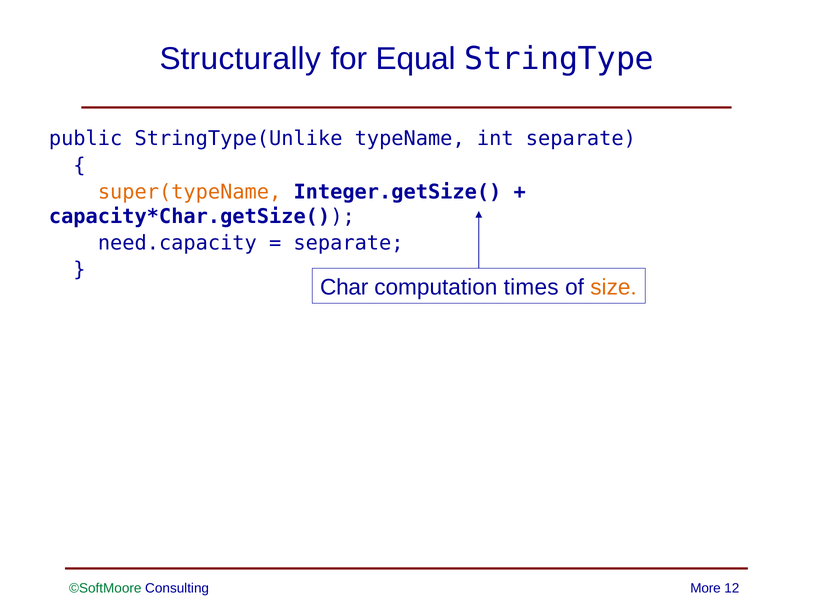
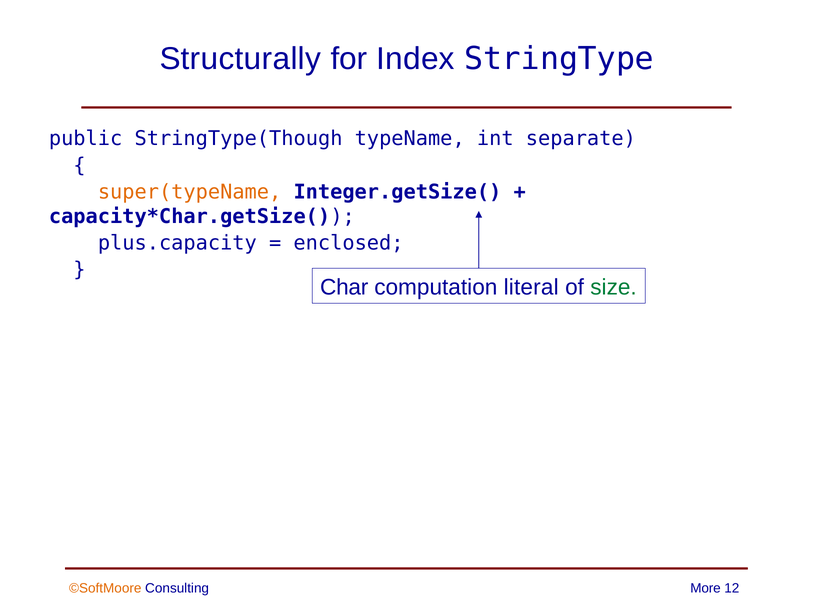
Equal: Equal -> Index
StringType(Unlike: StringType(Unlike -> StringType(Though
need.capacity: need.capacity -> plus.capacity
separate at (349, 243): separate -> enclosed
times: times -> literal
size colour: orange -> green
©SoftMoore colour: green -> orange
